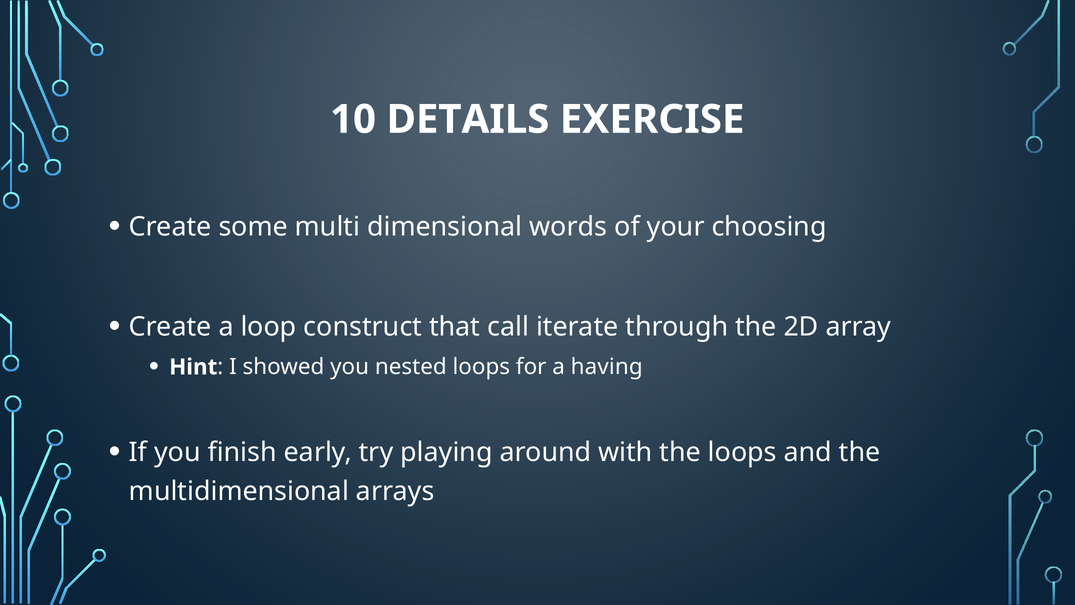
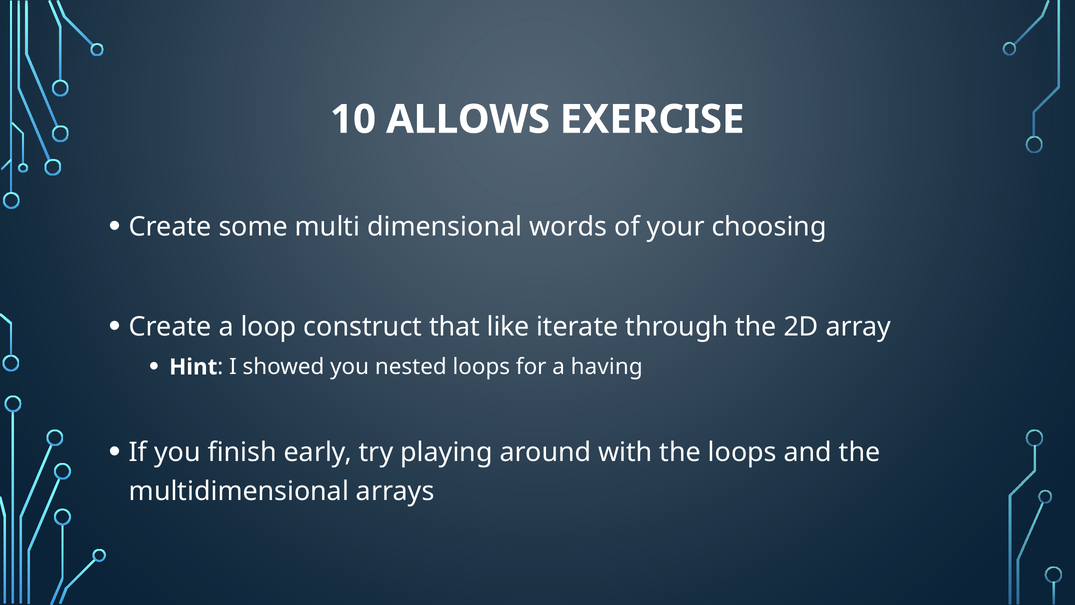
DETAILS: DETAILS -> ALLOWS
call: call -> like
